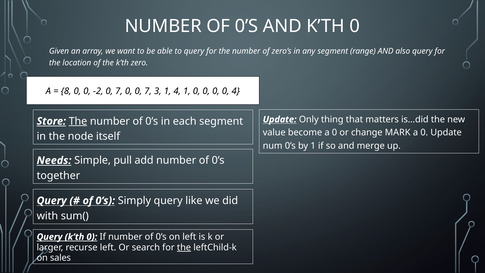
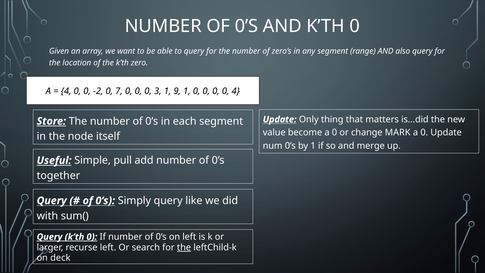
8 at (66, 91): 8 -> 4
7 0 0 7: 7 -> 0
1 4: 4 -> 9
The at (78, 121) underline: present -> none
Needs: Needs -> Useful
sales: sales -> deck
